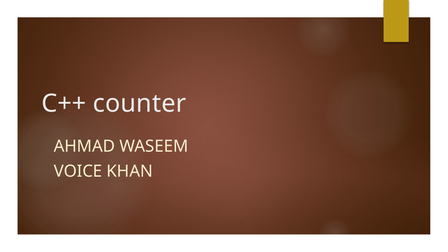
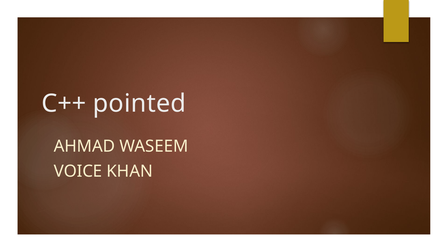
counter: counter -> pointed
